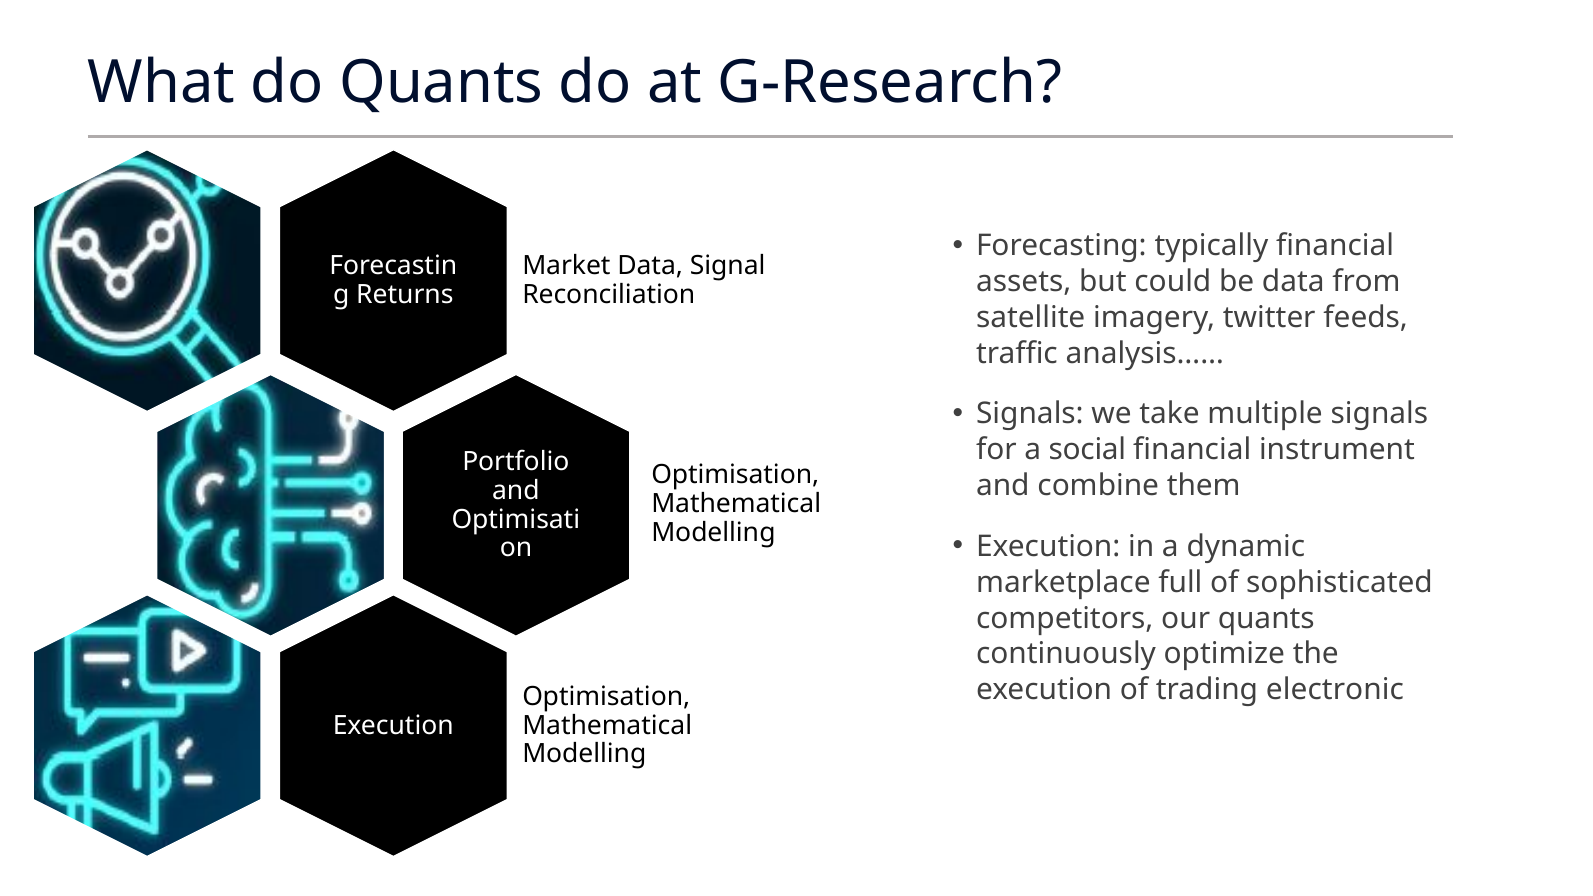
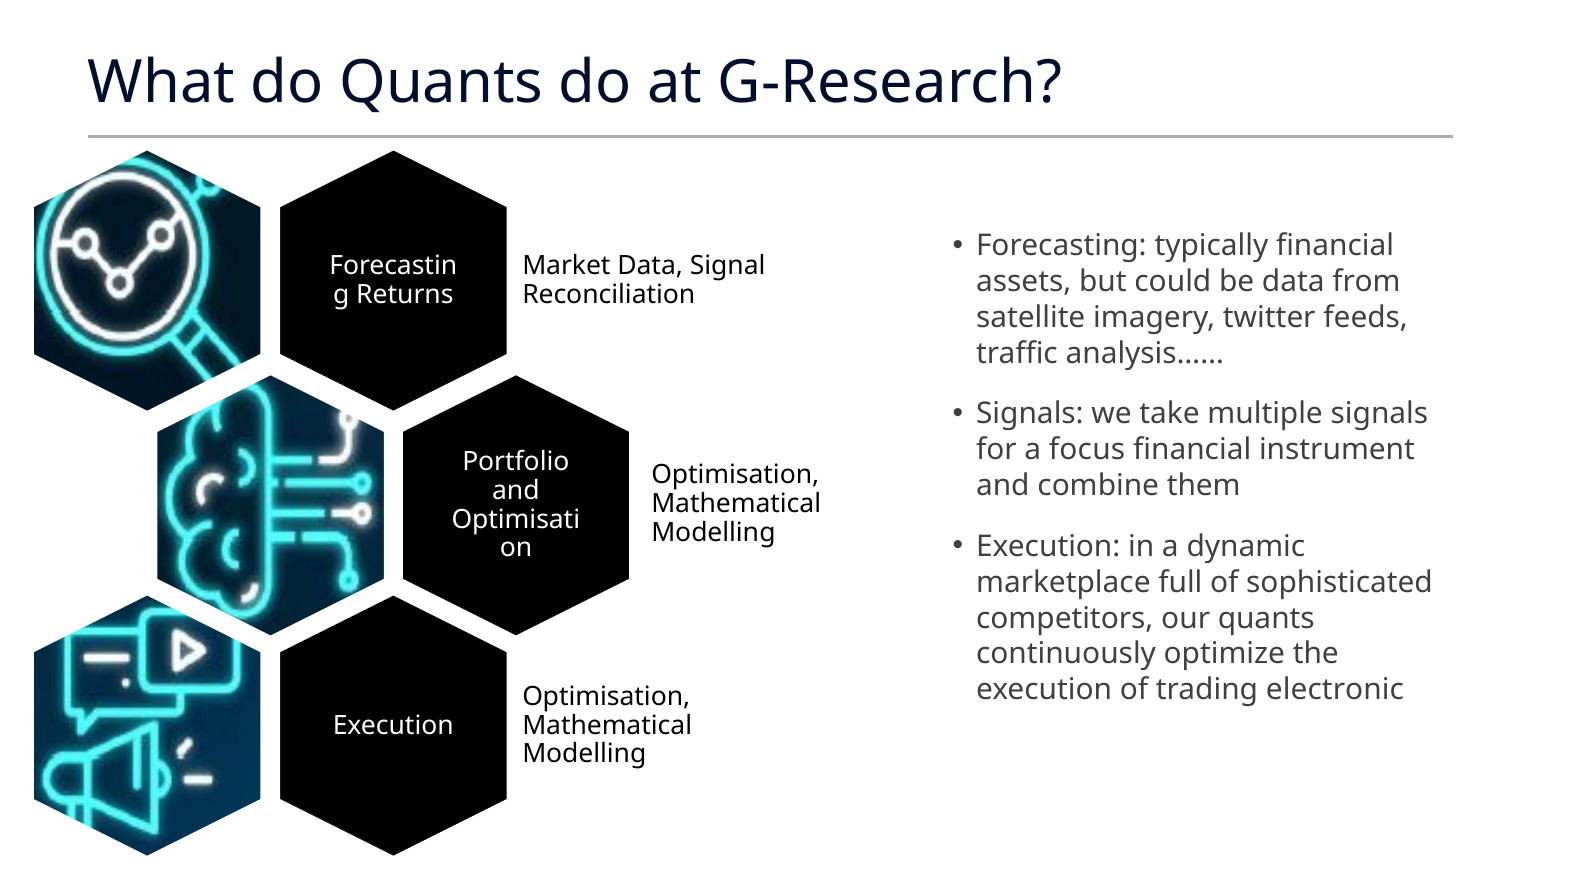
social: social -> focus
